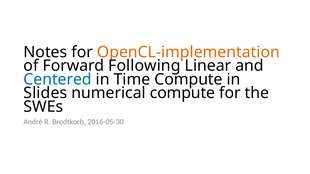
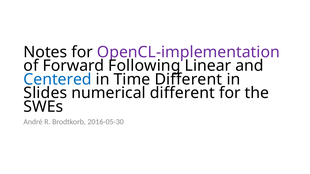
OpenCL-implementation colour: orange -> purple
Time Compute: Compute -> Different
numerical compute: compute -> different
